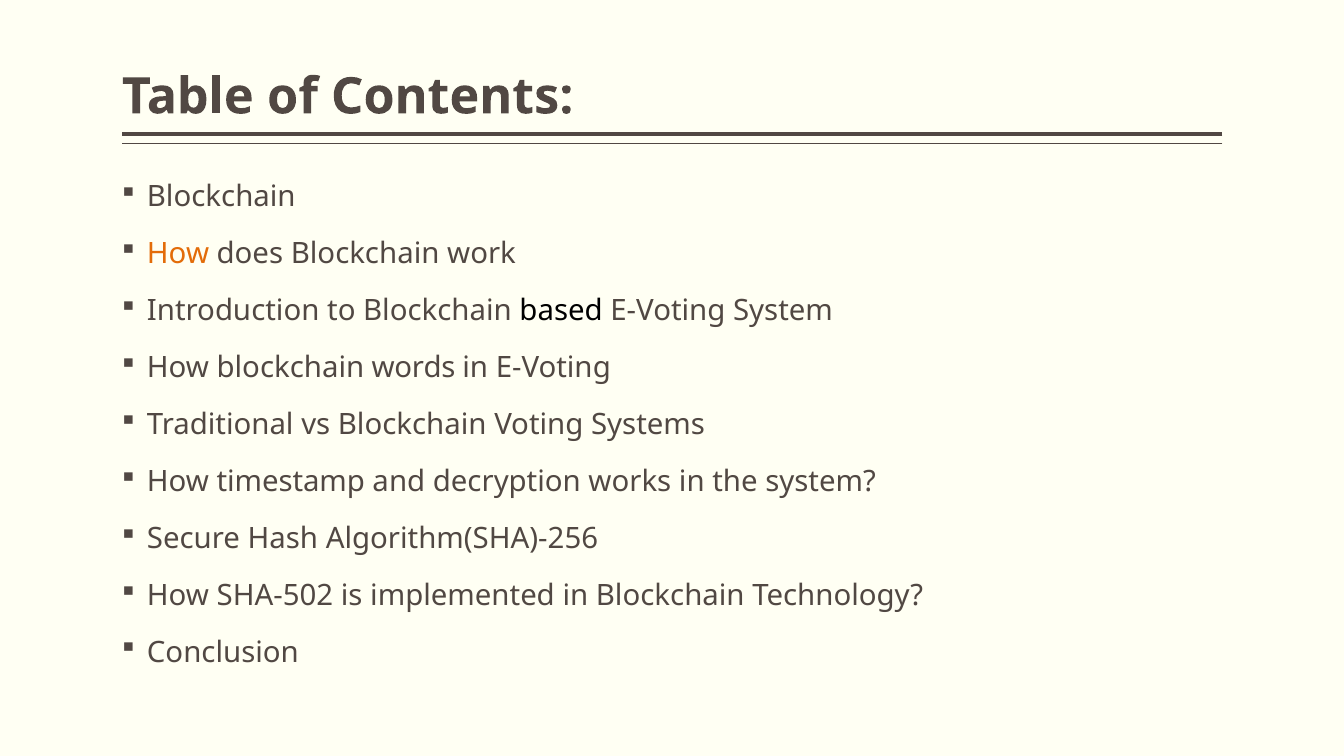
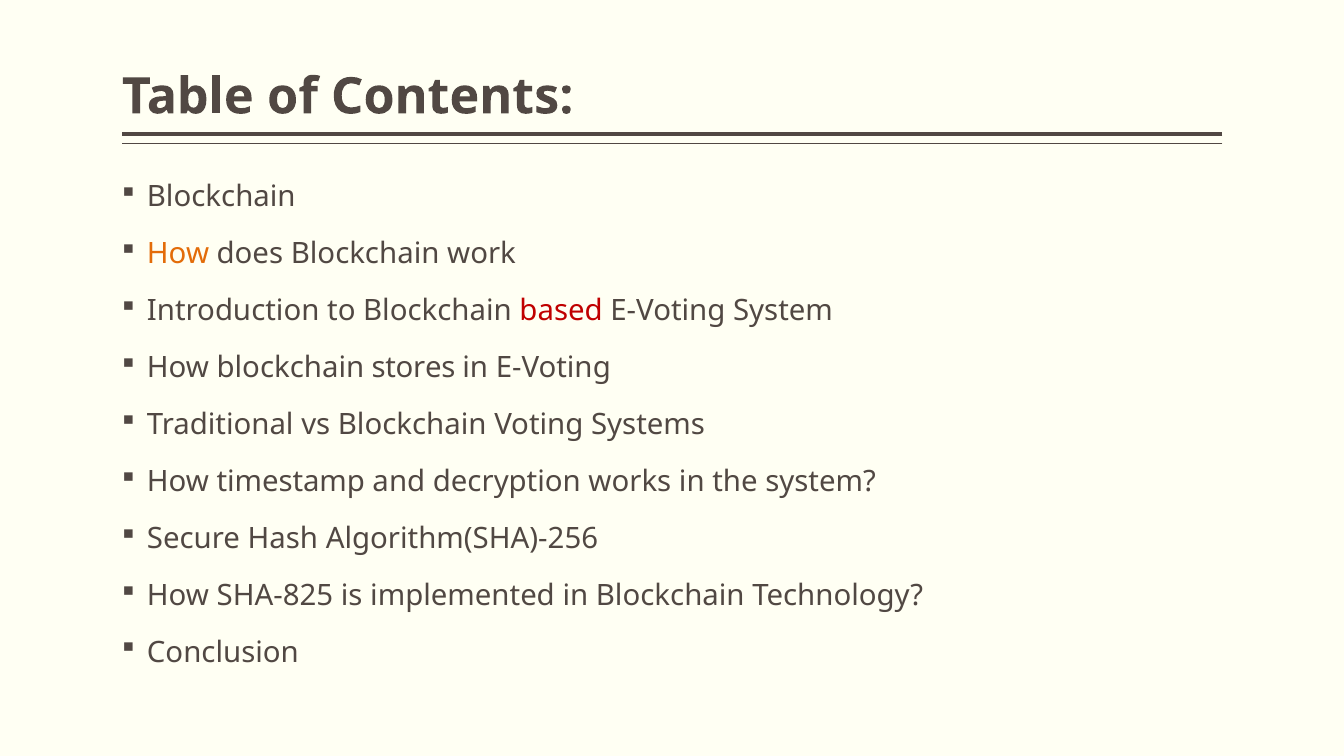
based colour: black -> red
words: words -> stores
SHA-502: SHA-502 -> SHA-825
